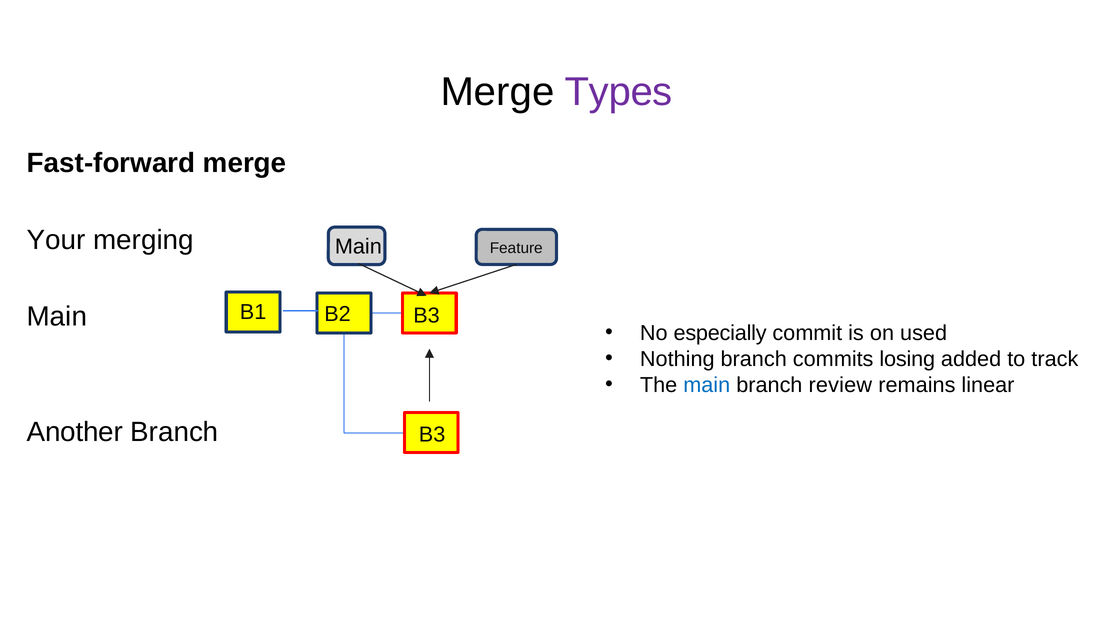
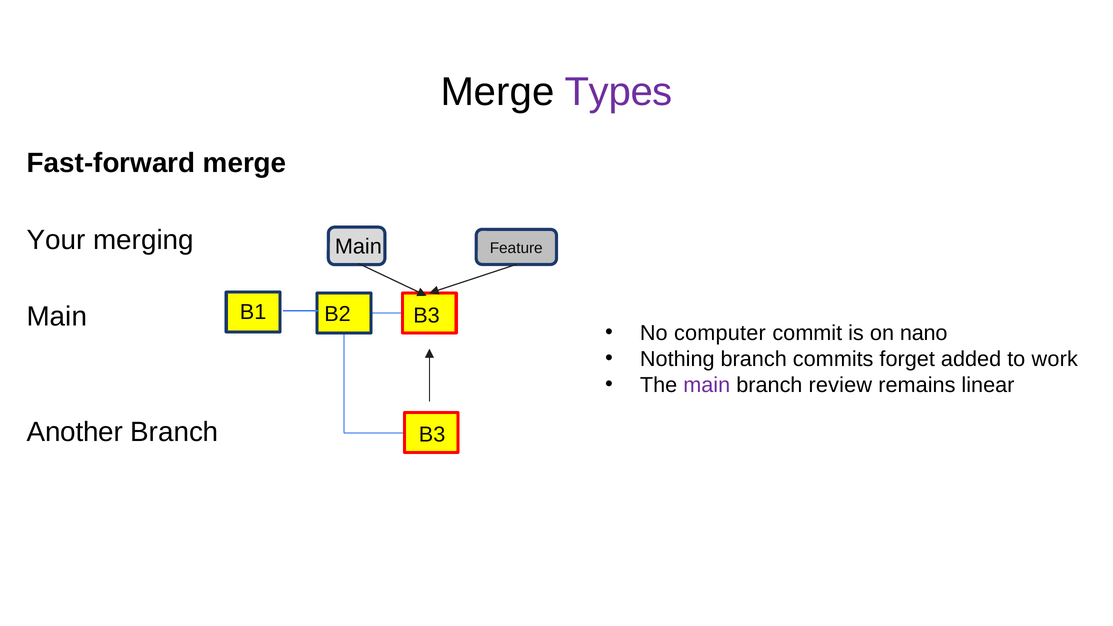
especially: especially -> computer
used: used -> nano
losing: losing -> forget
track: track -> work
main at (707, 385) colour: blue -> purple
